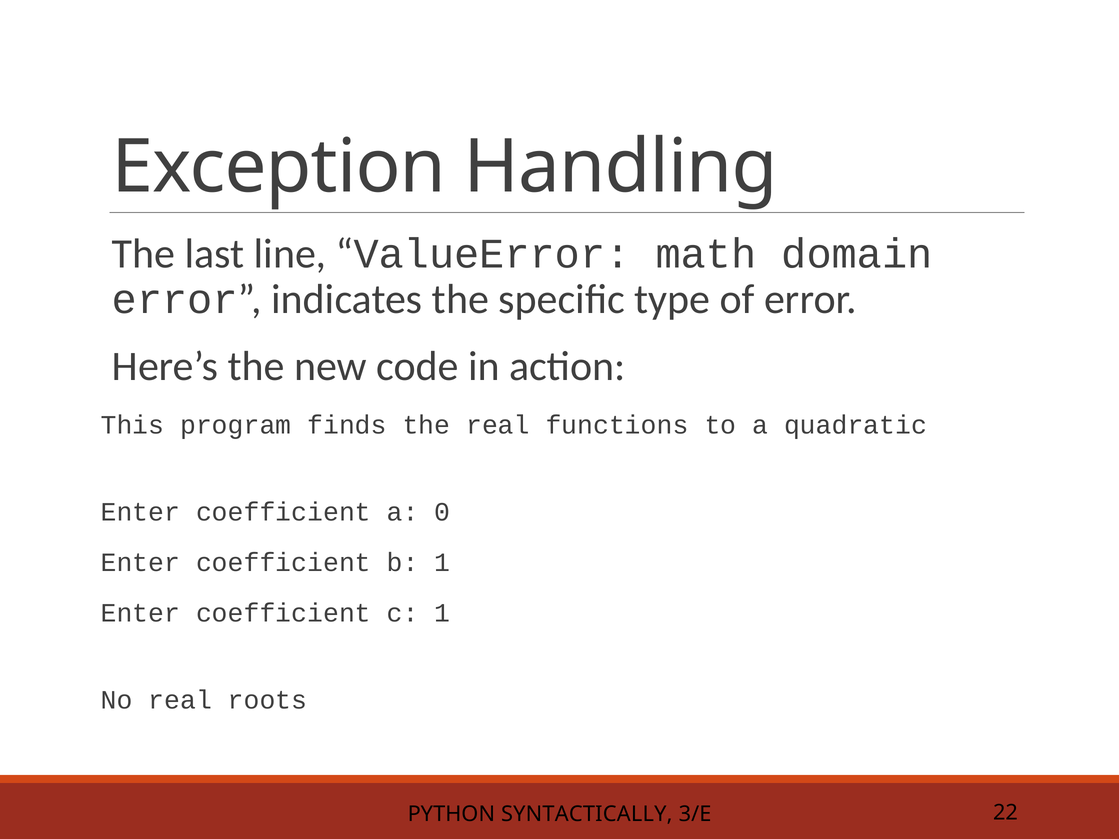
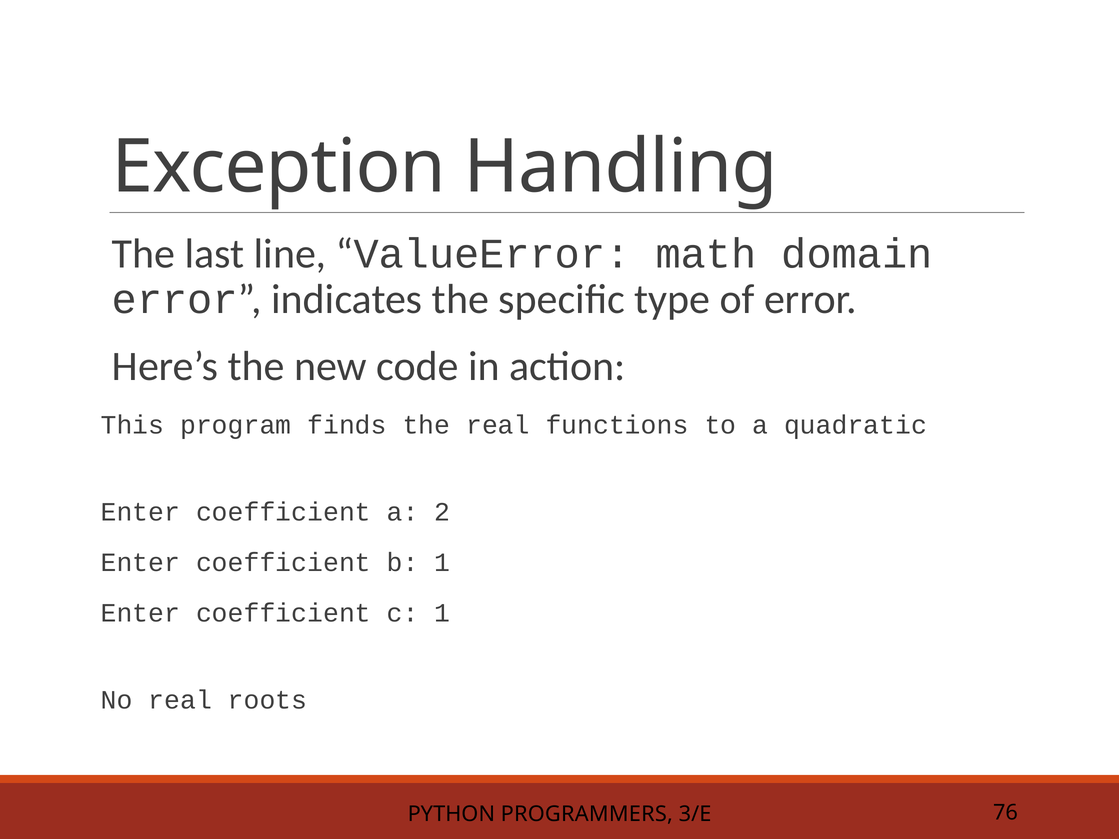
0: 0 -> 2
SYNTACTICALLY: SYNTACTICALLY -> PROGRAMMERS
22: 22 -> 76
